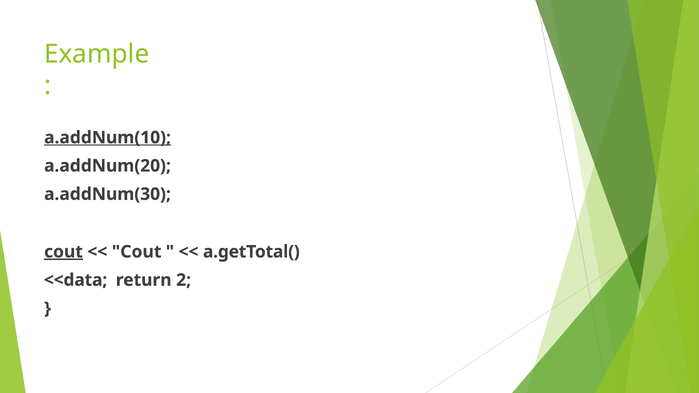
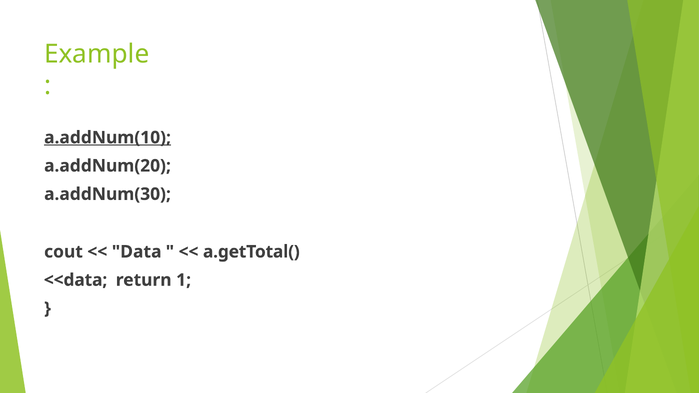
cout at (63, 252) underline: present -> none
Cout at (137, 252): Cout -> Data
2: 2 -> 1
